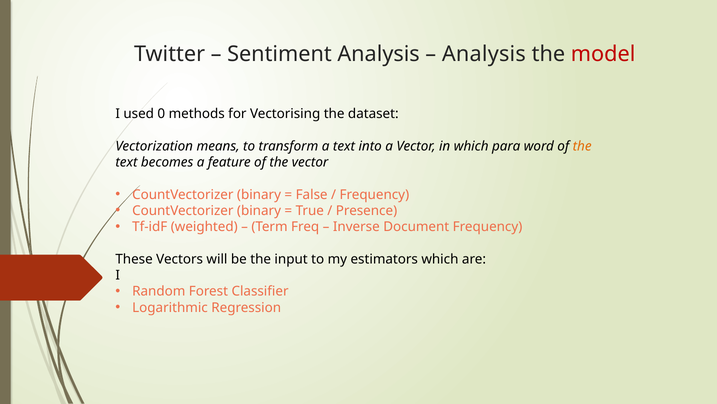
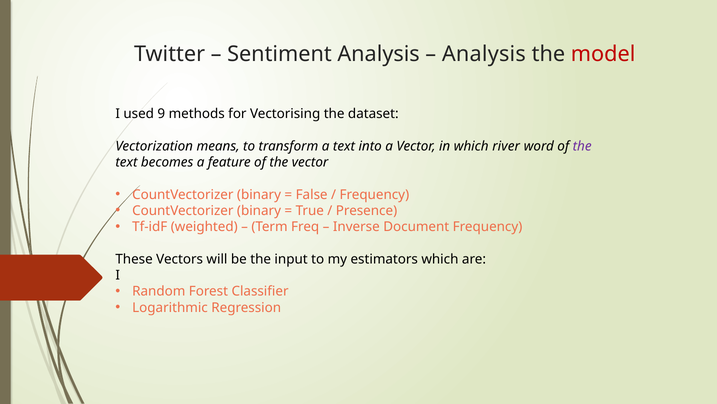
0: 0 -> 9
para: para -> river
the at (582, 146) colour: orange -> purple
